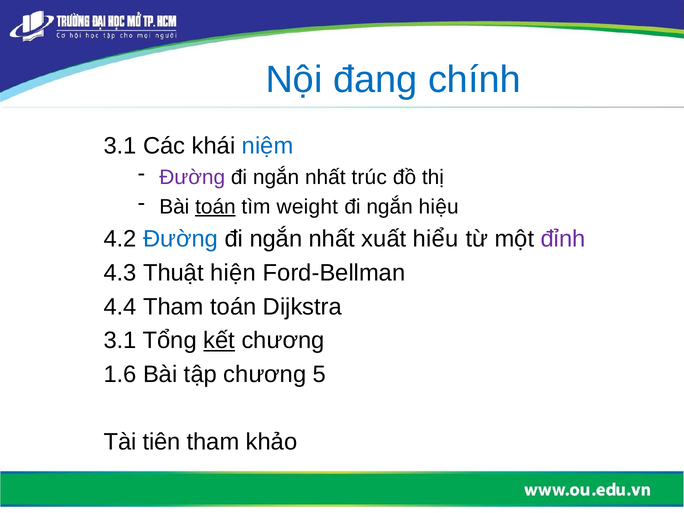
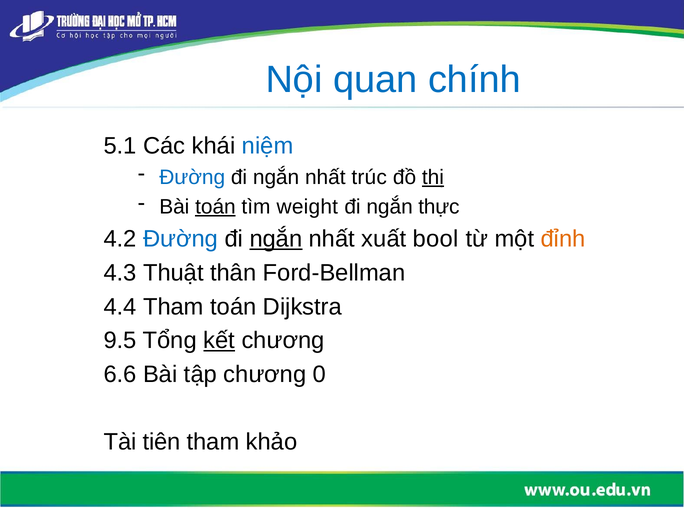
đang: đang -> quan
3.1 at (120, 146): 3.1 -> 5.1
Đường at (192, 177) colour: purple -> blue
thị underline: none -> present
hiệu: hiệu -> thực
ngắn at (276, 239) underline: none -> present
hiểu: hiểu -> bool
đỉnh colour: purple -> orange
hiện: hiện -> thân
3.1 at (120, 341): 3.1 -> 9.5
1.6: 1.6 -> 6.6
5: 5 -> 0
